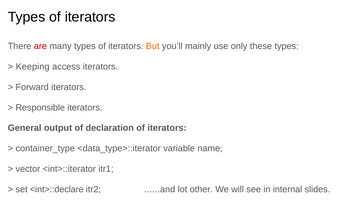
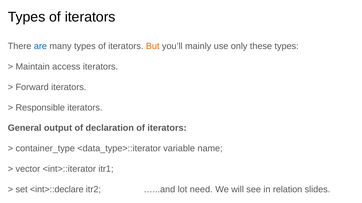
are colour: red -> blue
Keeping: Keeping -> Maintain
other: other -> need
internal: internal -> relation
